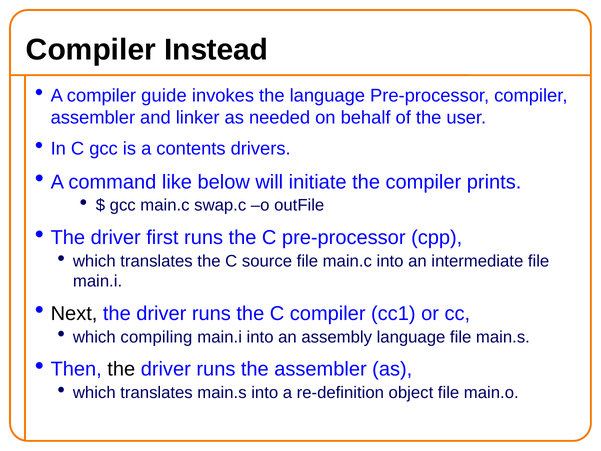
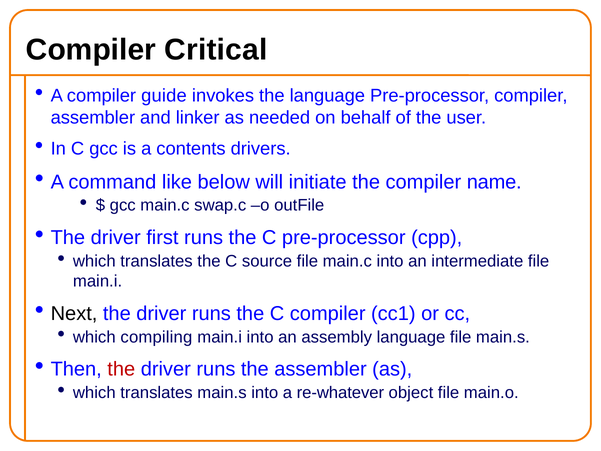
Instead: Instead -> Critical
prints: prints -> name
the at (121, 369) colour: black -> red
re-definition: re-definition -> re-whatever
